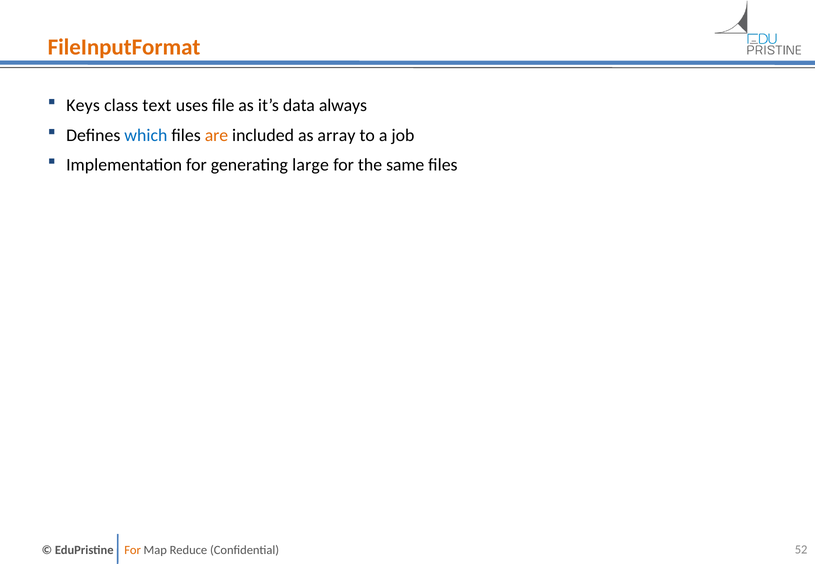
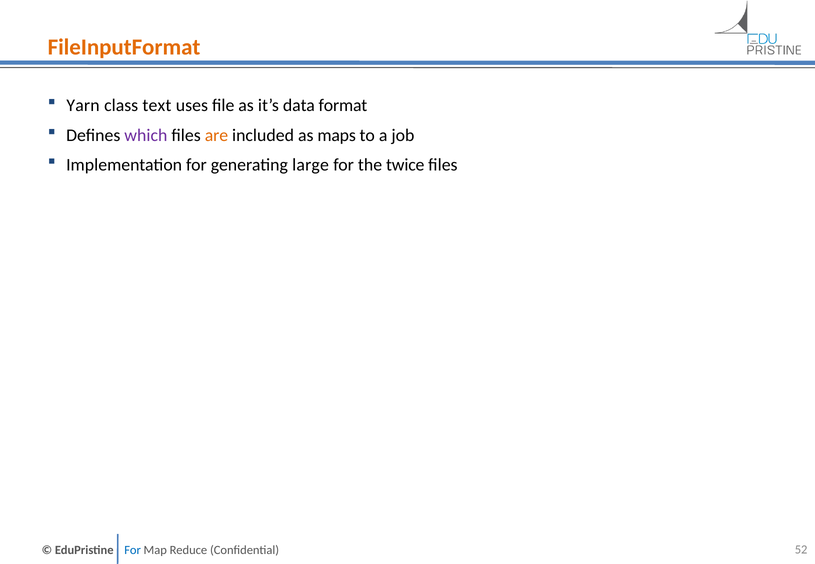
Keys: Keys -> Yarn
always: always -> format
which colour: blue -> purple
array: array -> maps
same: same -> twice
For at (133, 550) colour: orange -> blue
